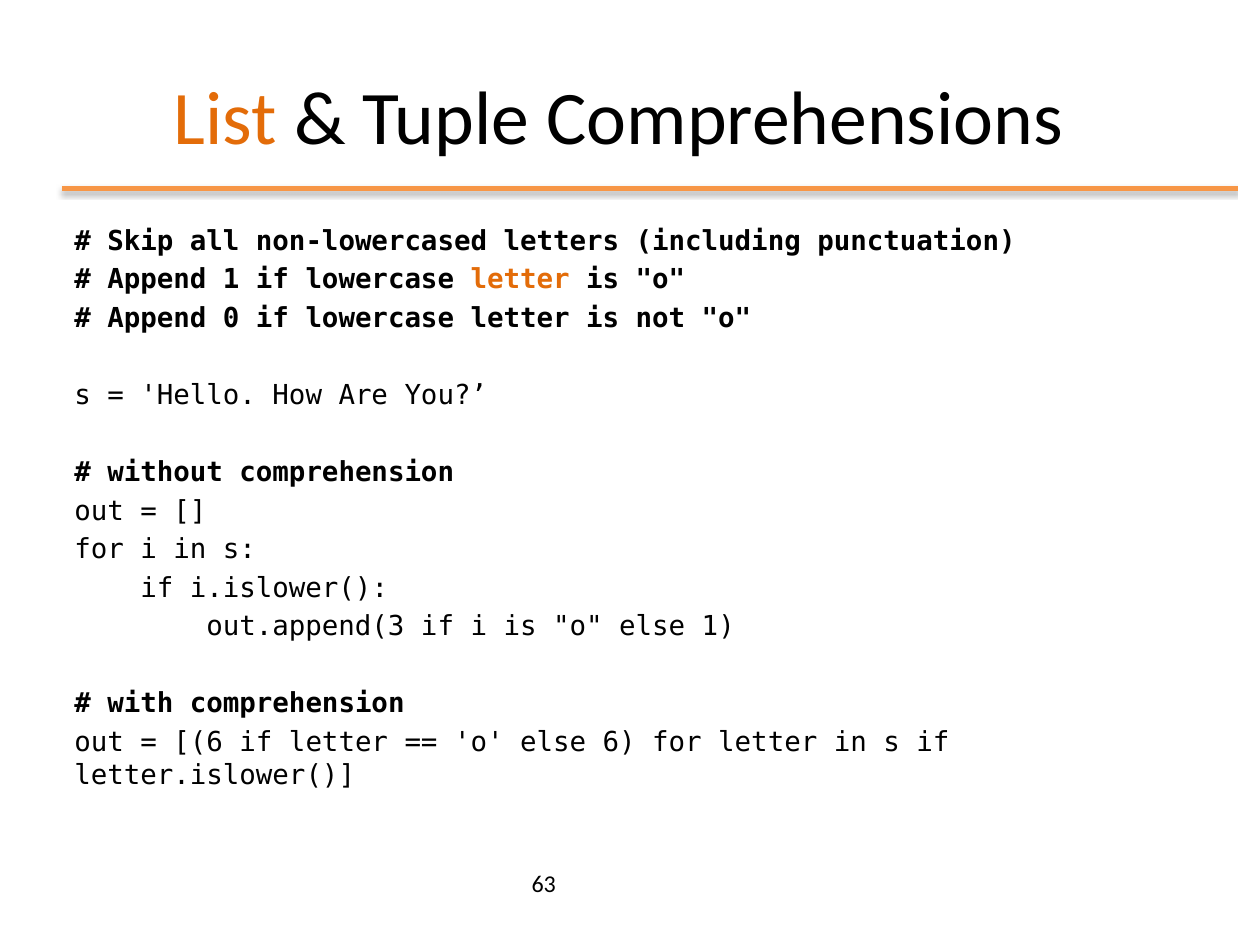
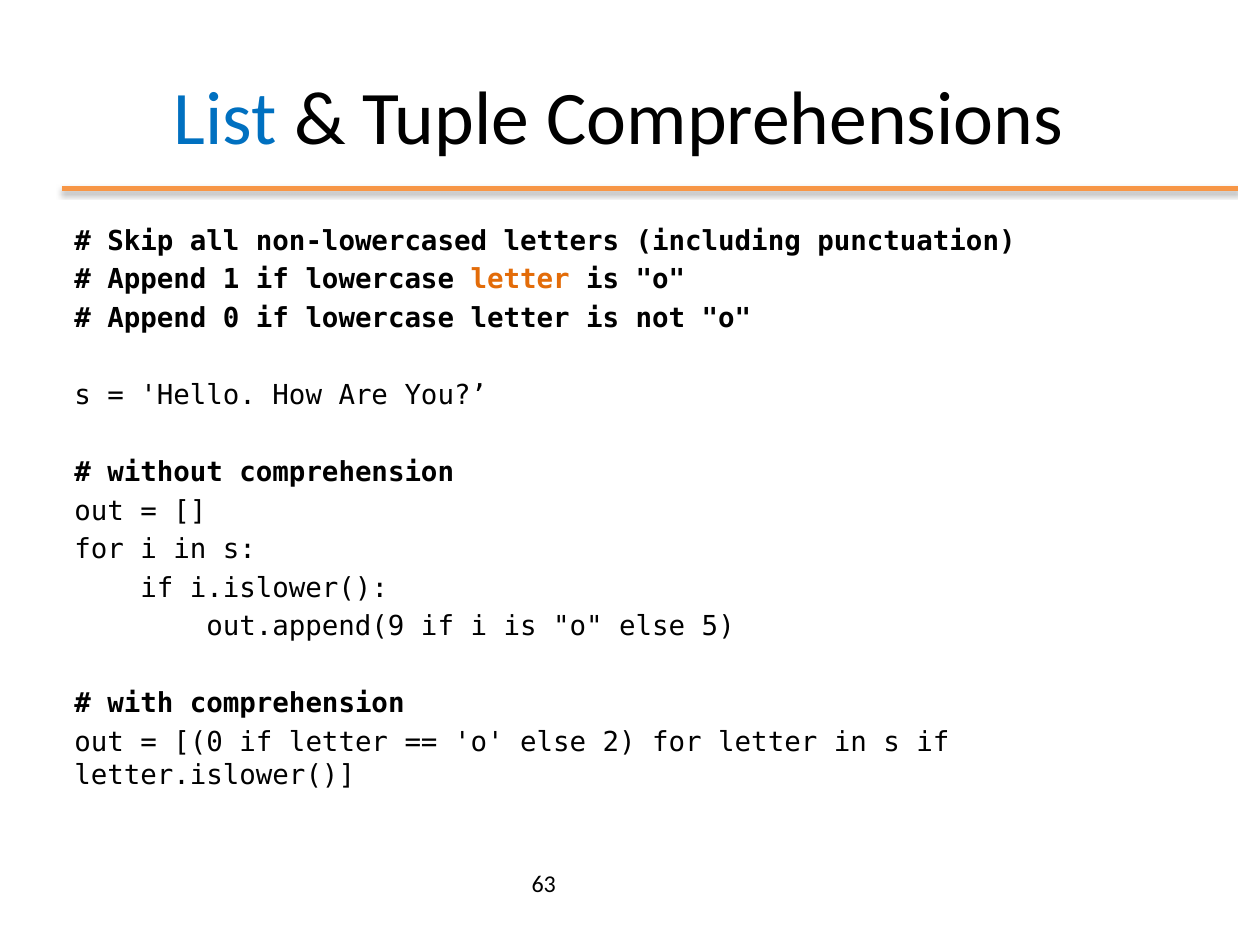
List colour: orange -> blue
out.append(3: out.append(3 -> out.append(9
else 1: 1 -> 5
6 at (198, 742): 6 -> 0
else 6: 6 -> 2
